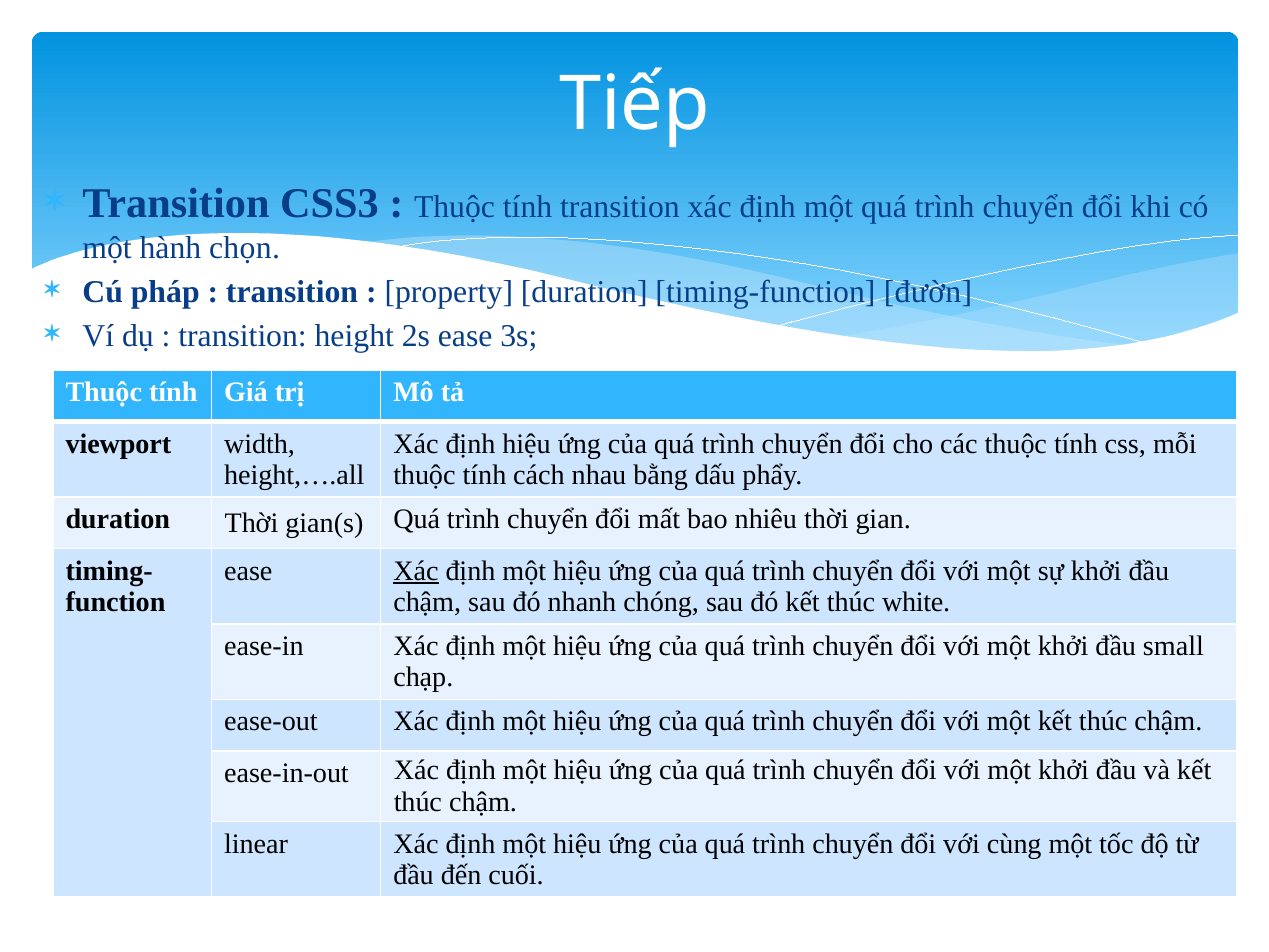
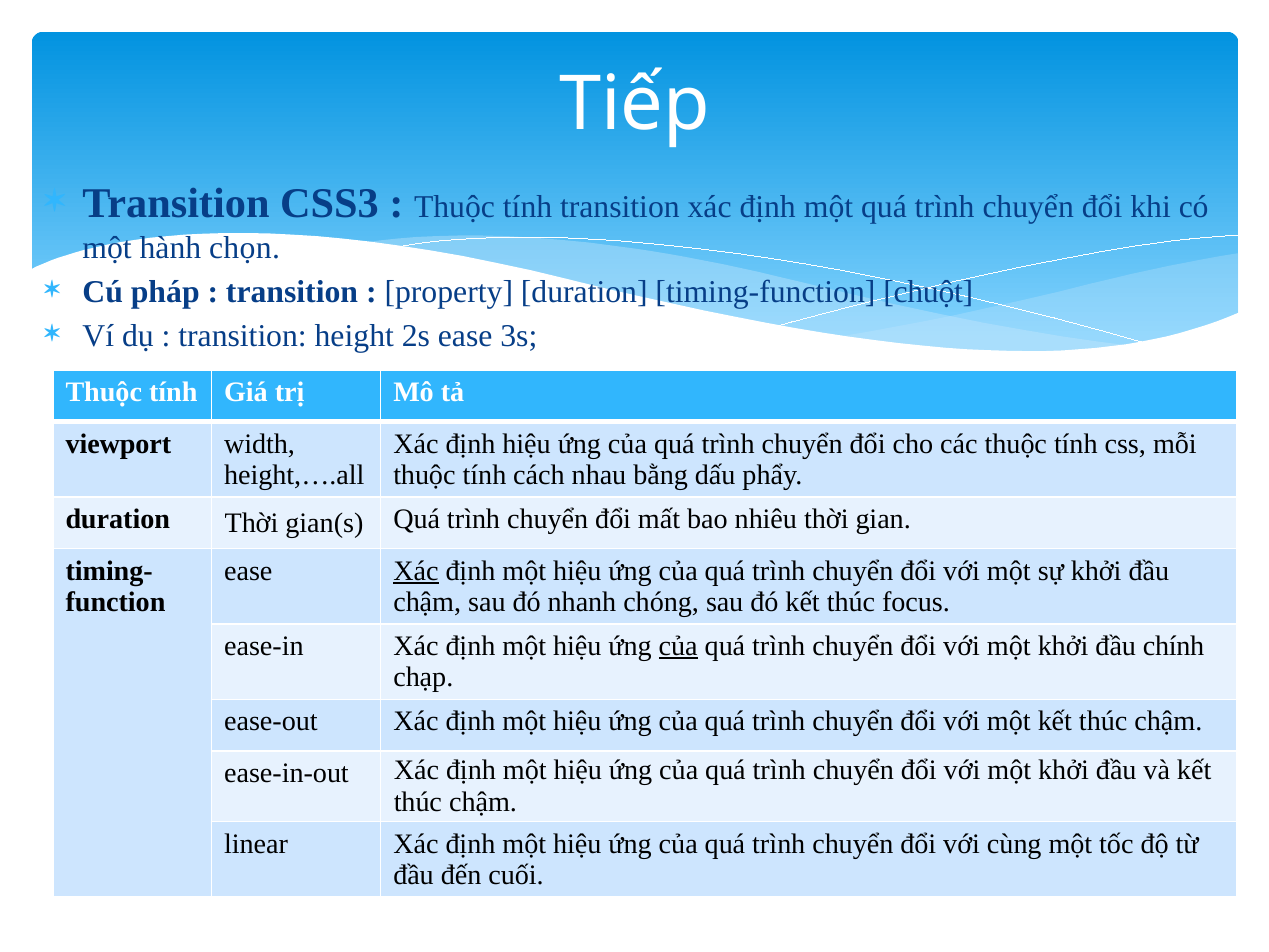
đườn: đườn -> chuột
white: white -> focus
của at (678, 646) underline: none -> present
small: small -> chính
